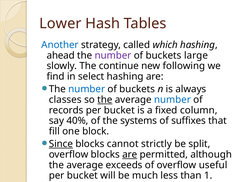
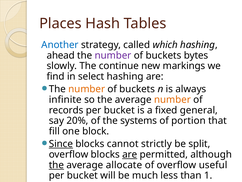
Lower: Lower -> Places
large: large -> bytes
following: following -> markings
number at (87, 89) colour: blue -> orange
classes: classes -> infinite
the at (105, 99) underline: present -> none
number at (172, 99) colour: blue -> orange
column: column -> general
40%: 40% -> 20%
suffixes: suffixes -> portion
the at (56, 165) underline: none -> present
exceeds: exceeds -> allocate
